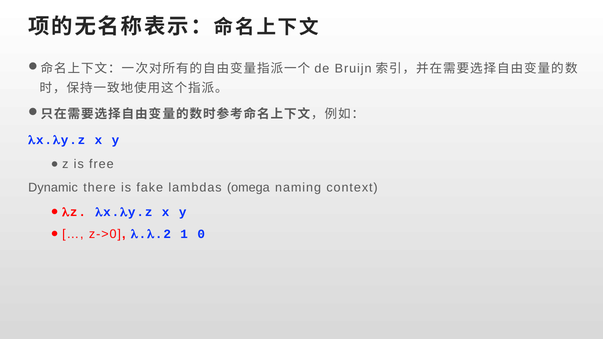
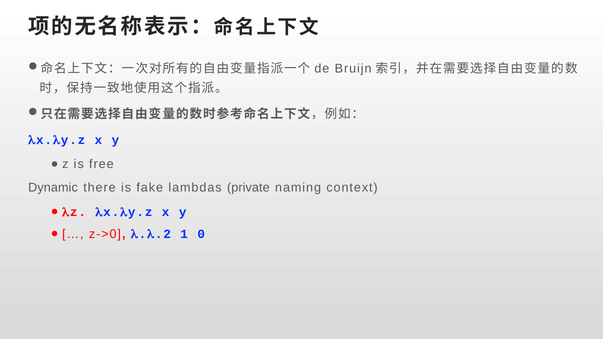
omega: omega -> private
